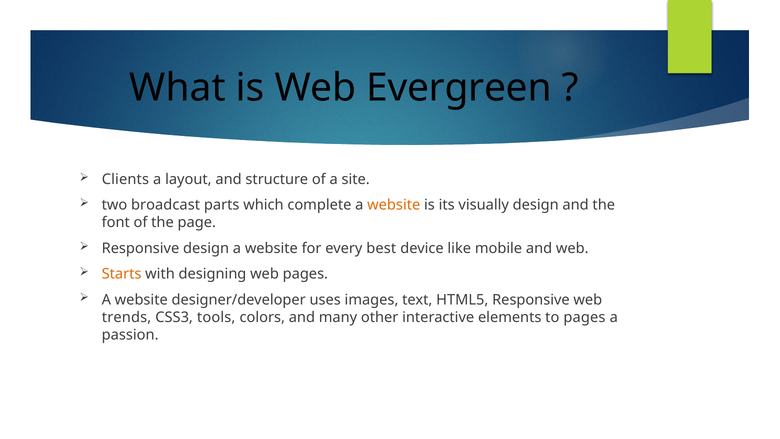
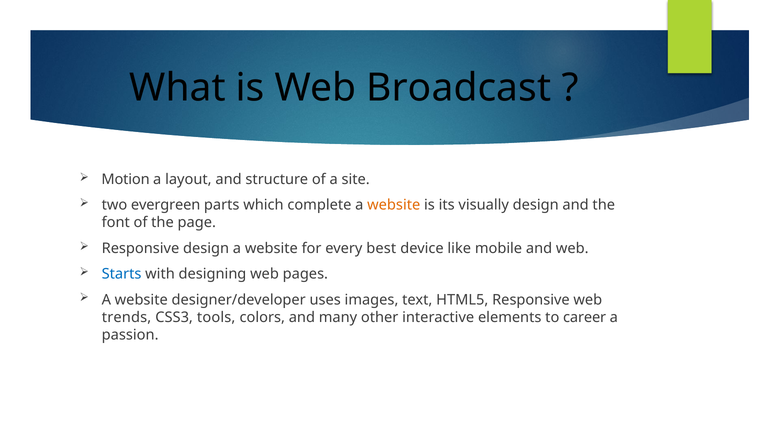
Evergreen: Evergreen -> Broadcast
Clients: Clients -> Motion
broadcast: broadcast -> evergreen
Starts colour: orange -> blue
to pages: pages -> career
